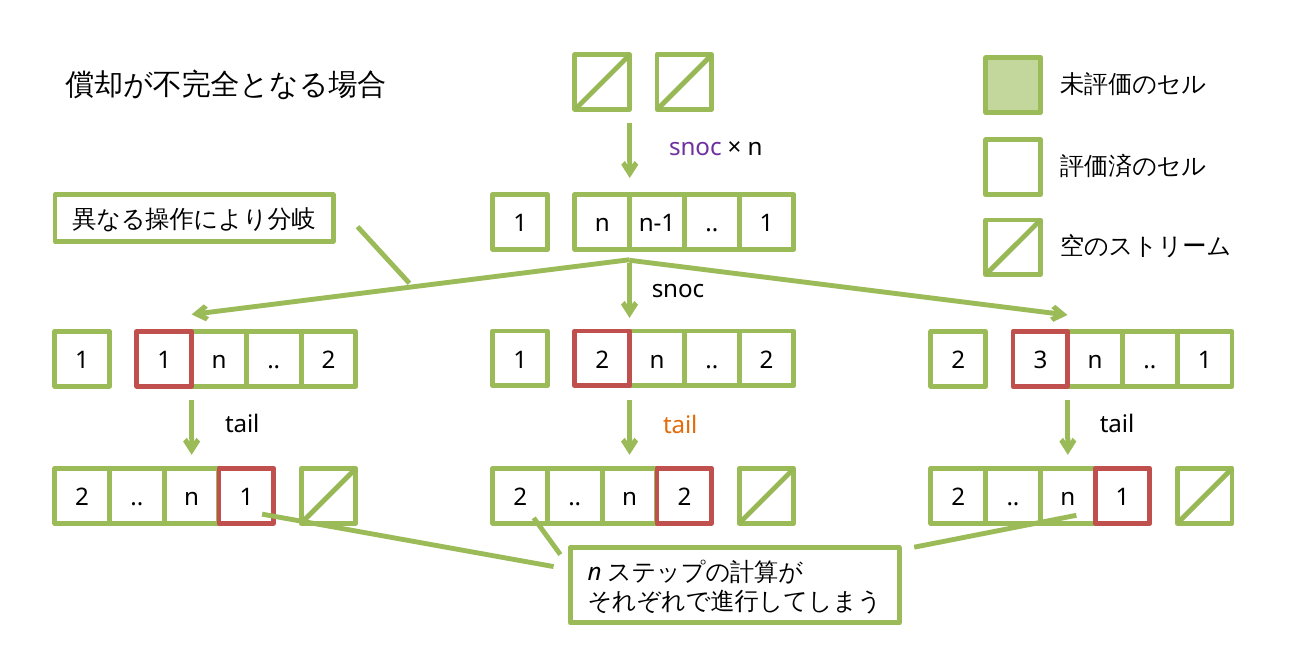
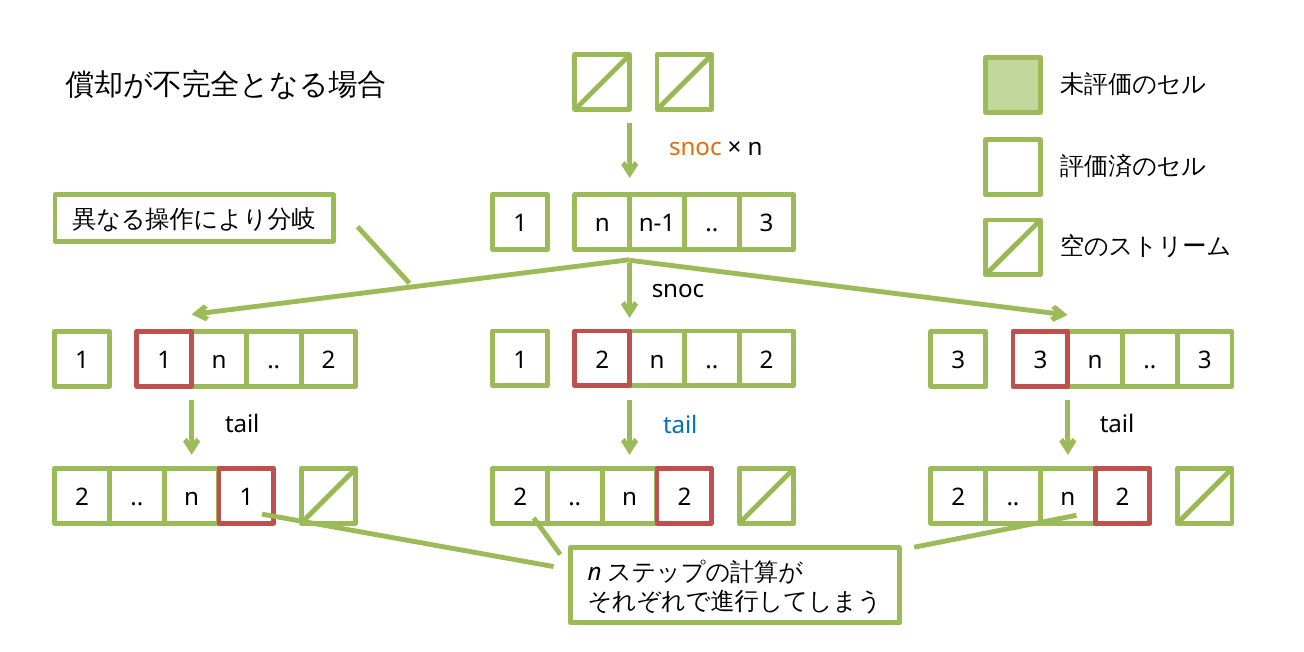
snoc at (695, 148) colour: purple -> orange
1 at (767, 224): 1 -> 3
2 at (958, 361): 2 -> 3
1 at (1205, 361): 1 -> 3
tail at (680, 426) colour: orange -> blue
1 2 1: 1 -> 2
